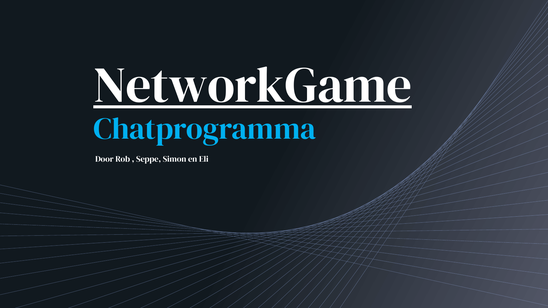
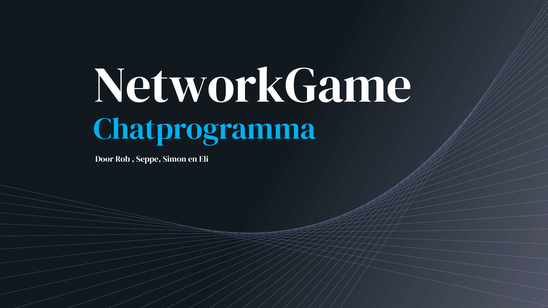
NetworkGame underline: present -> none
